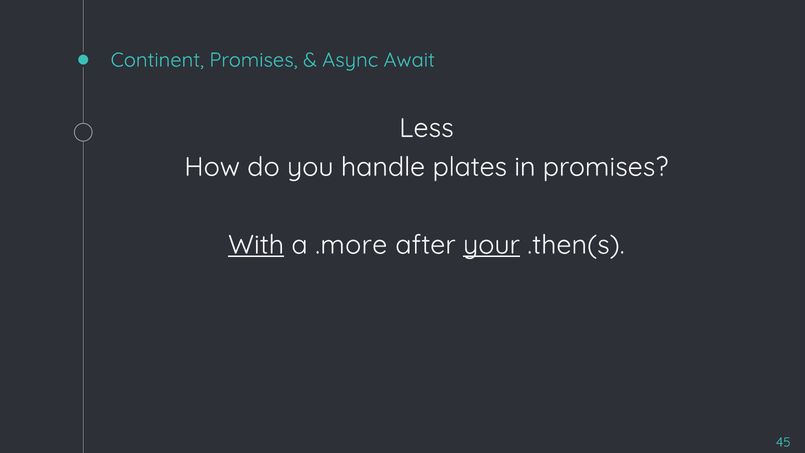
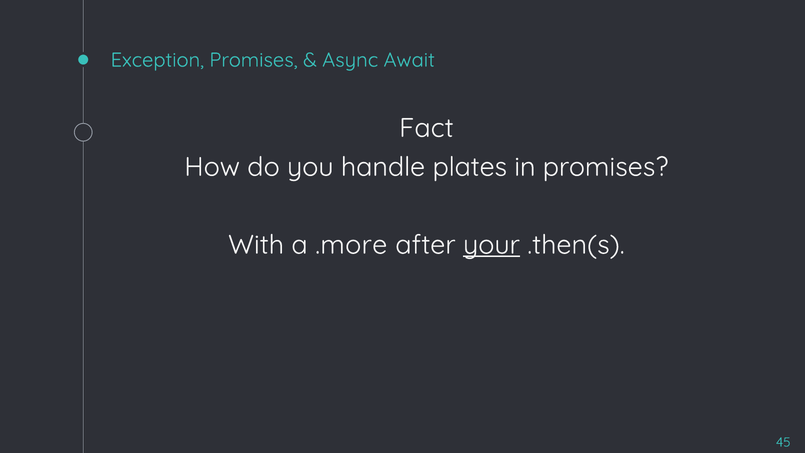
Continent: Continent -> Exception
Less: Less -> Fact
With underline: present -> none
